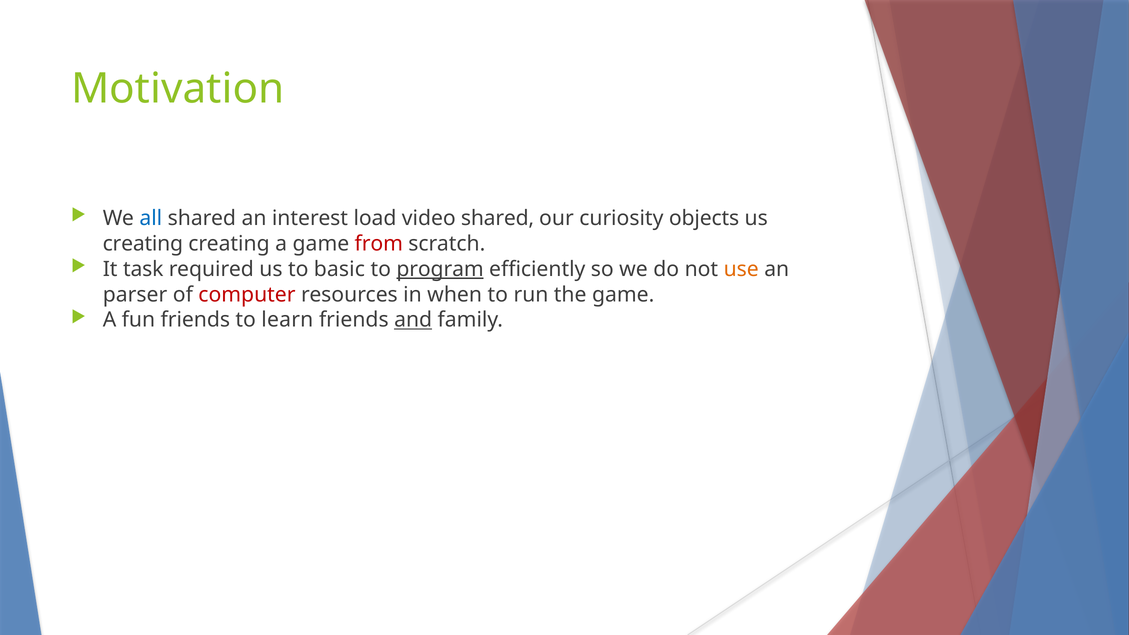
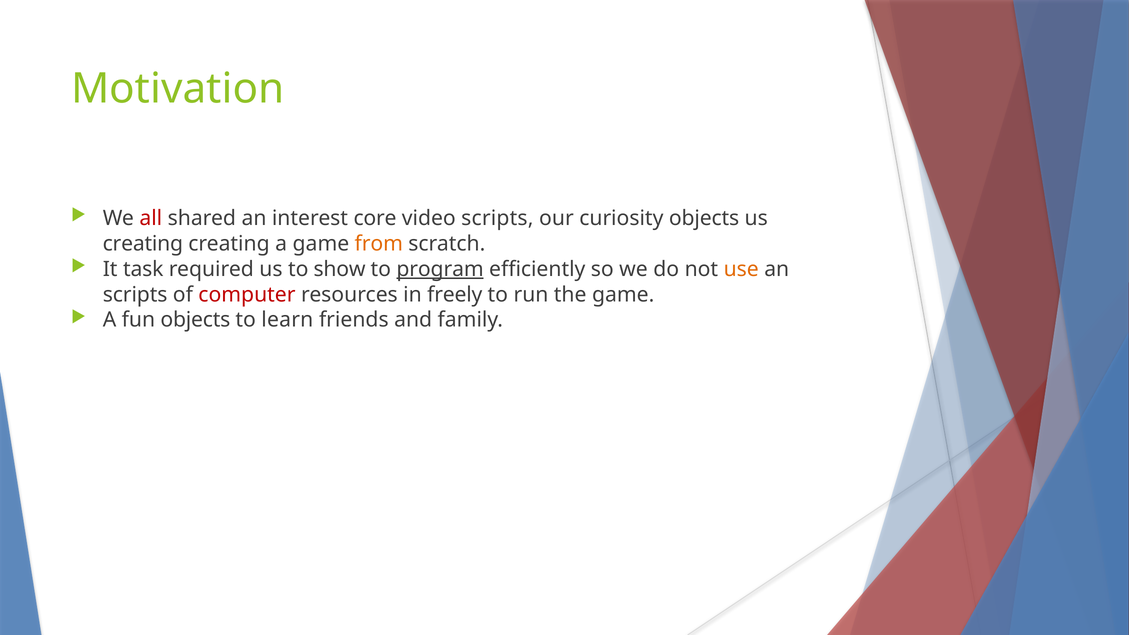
all colour: blue -> red
load: load -> core
video shared: shared -> scripts
from colour: red -> orange
basic: basic -> show
parser at (135, 295): parser -> scripts
when: when -> freely
fun friends: friends -> objects
and underline: present -> none
